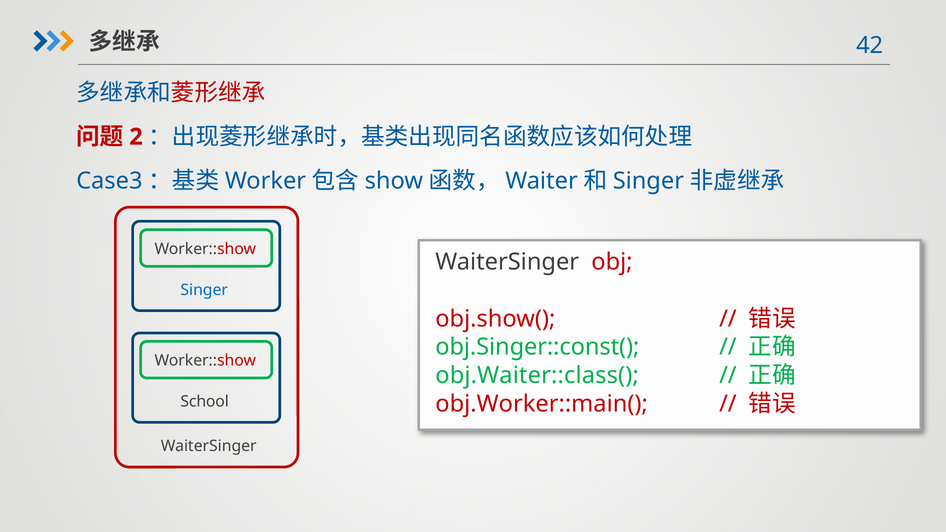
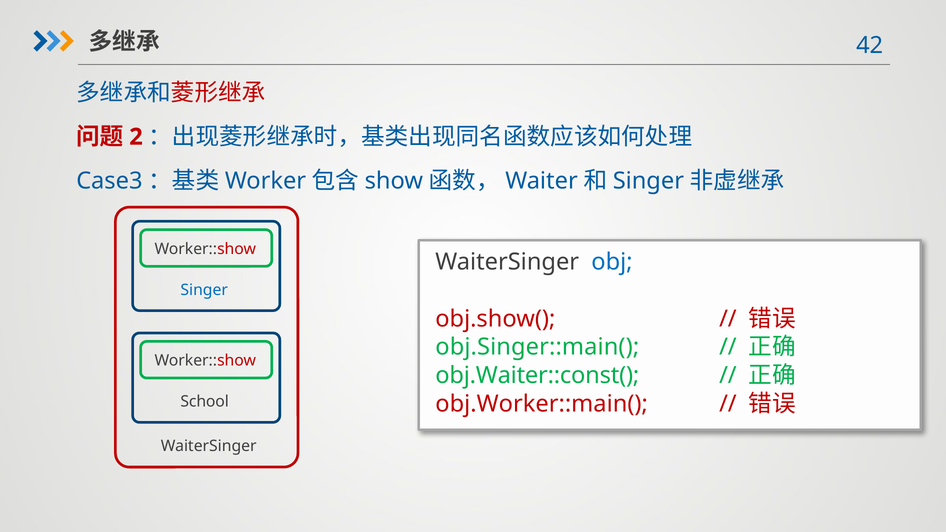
obj colour: red -> blue
obj.Singer::const(: obj.Singer::const( -> obj.Singer::main(
obj.Waiter::class(: obj.Waiter::class( -> obj.Waiter::const(
